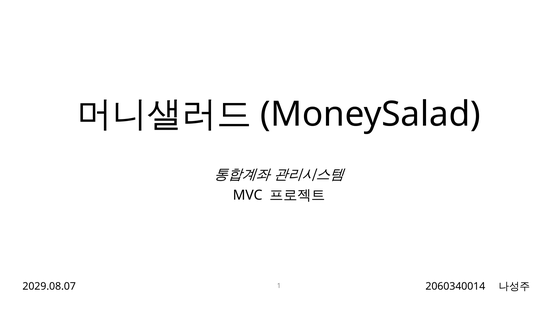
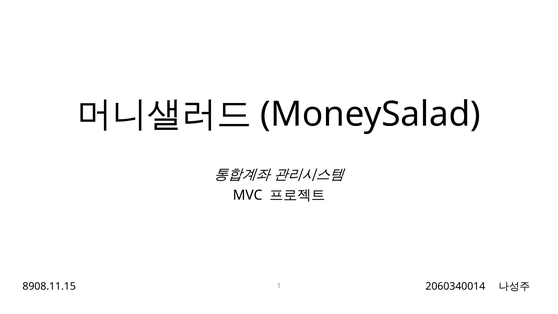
2029.08.07: 2029.08.07 -> 8908.11.15
